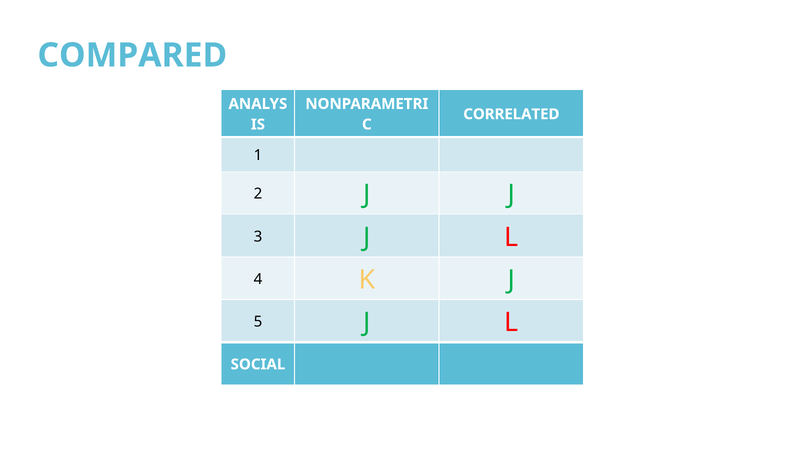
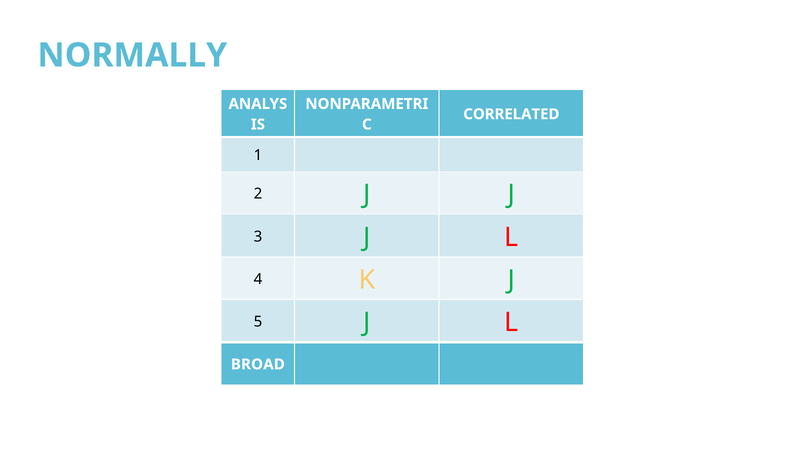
COMPARED: COMPARED -> NORMALLY
SOCIAL: SOCIAL -> BROAD
